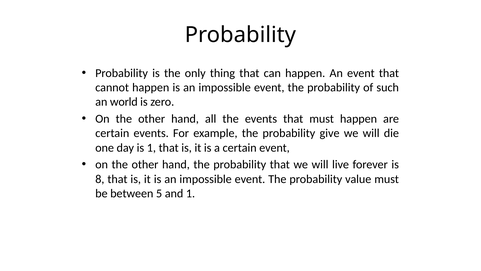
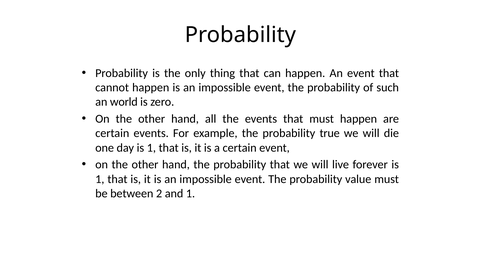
give: give -> true
8 at (100, 179): 8 -> 1
5: 5 -> 2
